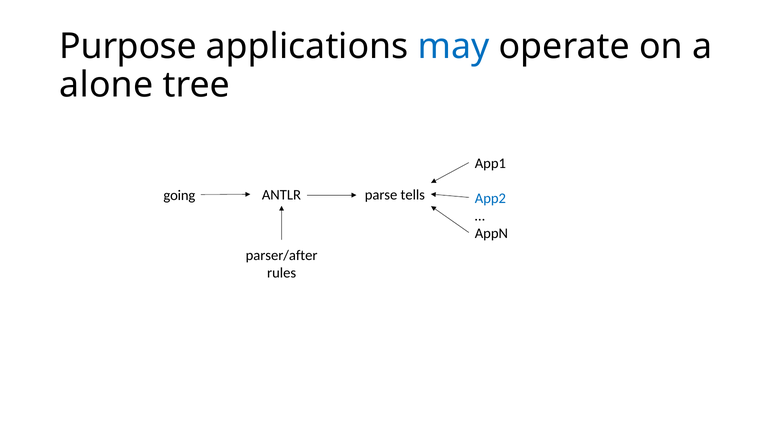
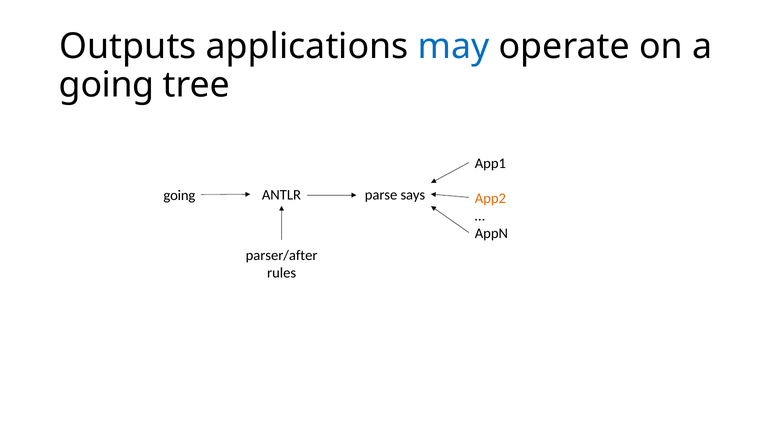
Purpose: Purpose -> Outputs
alone at (106, 85): alone -> going
tells: tells -> says
App2 colour: blue -> orange
